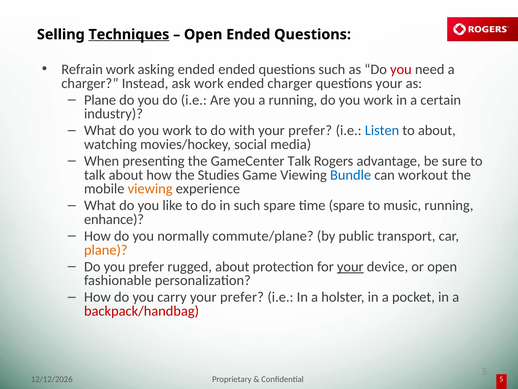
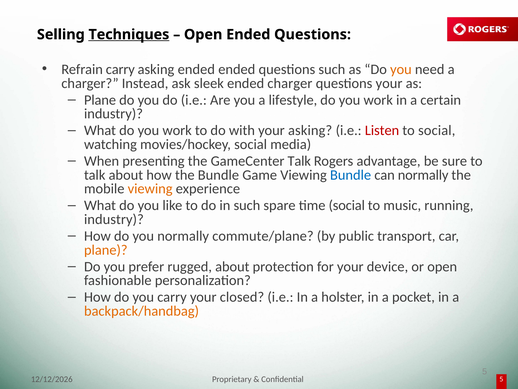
Refrain work: work -> carry
you at (401, 69) colour: red -> orange
ask work: work -> sleek
a running: running -> lifestyle
with your prefer: prefer -> asking
Listen colour: blue -> red
to about: about -> social
the Studies: Studies -> Bundle
can workout: workout -> normally
time spare: spare -> social
enhance at (114, 219): enhance -> industry
your at (350, 266) underline: present -> none
carry your prefer: prefer -> closed
backpack/handbag colour: red -> orange
